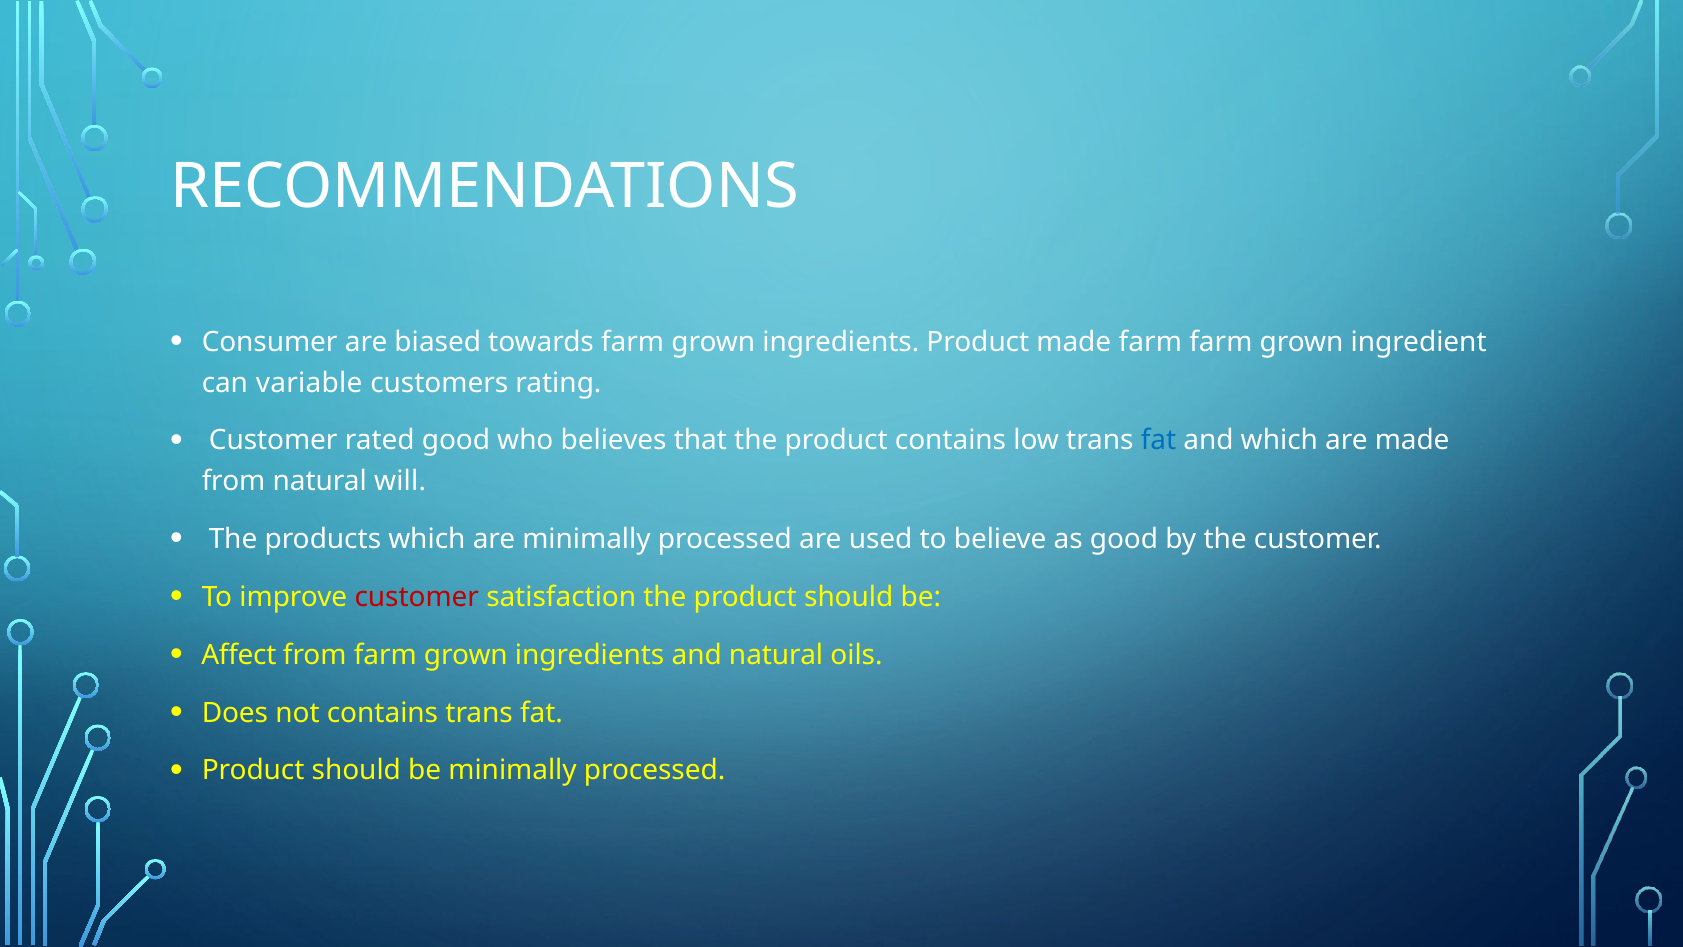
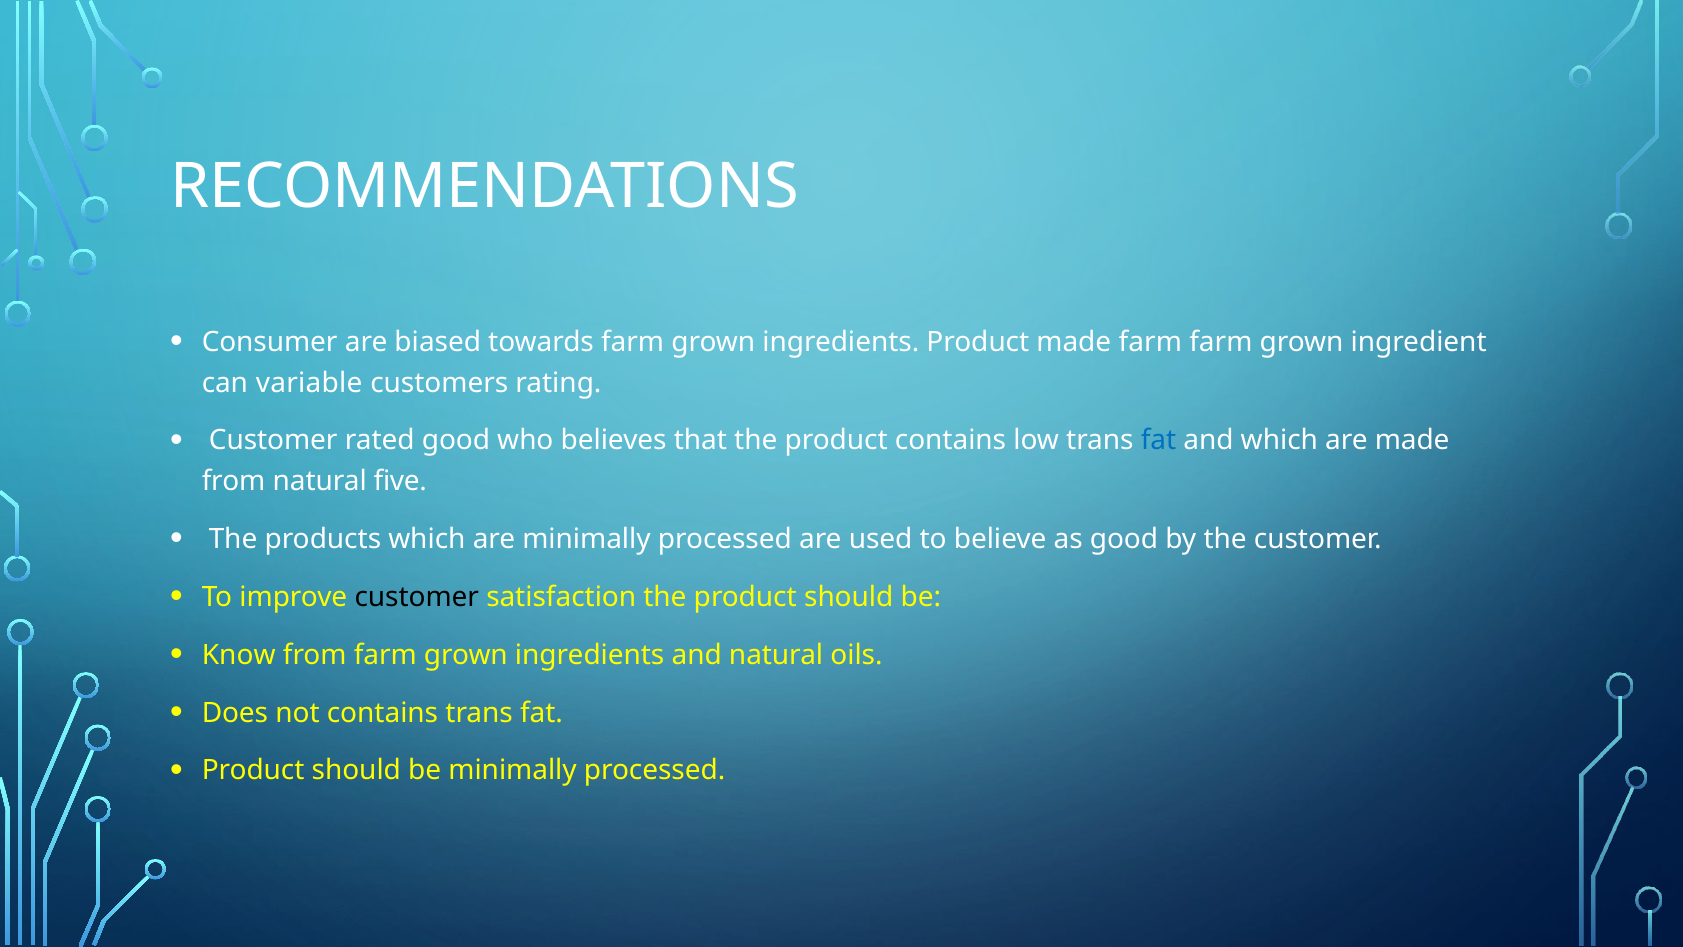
will: will -> five
customer at (417, 597) colour: red -> black
Affect: Affect -> Know
